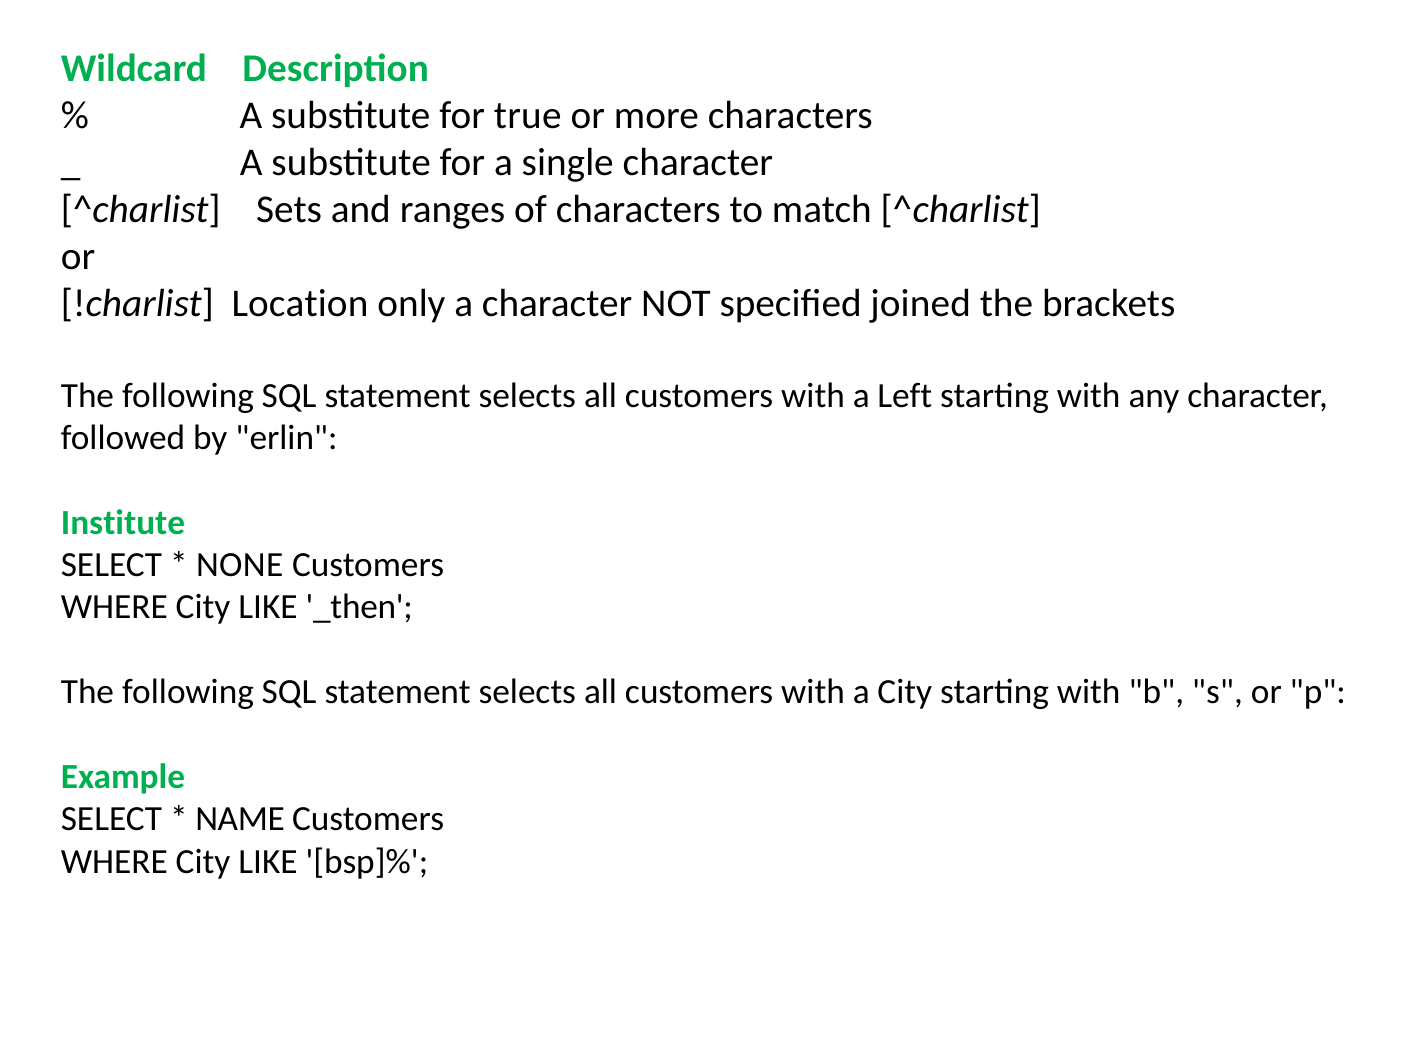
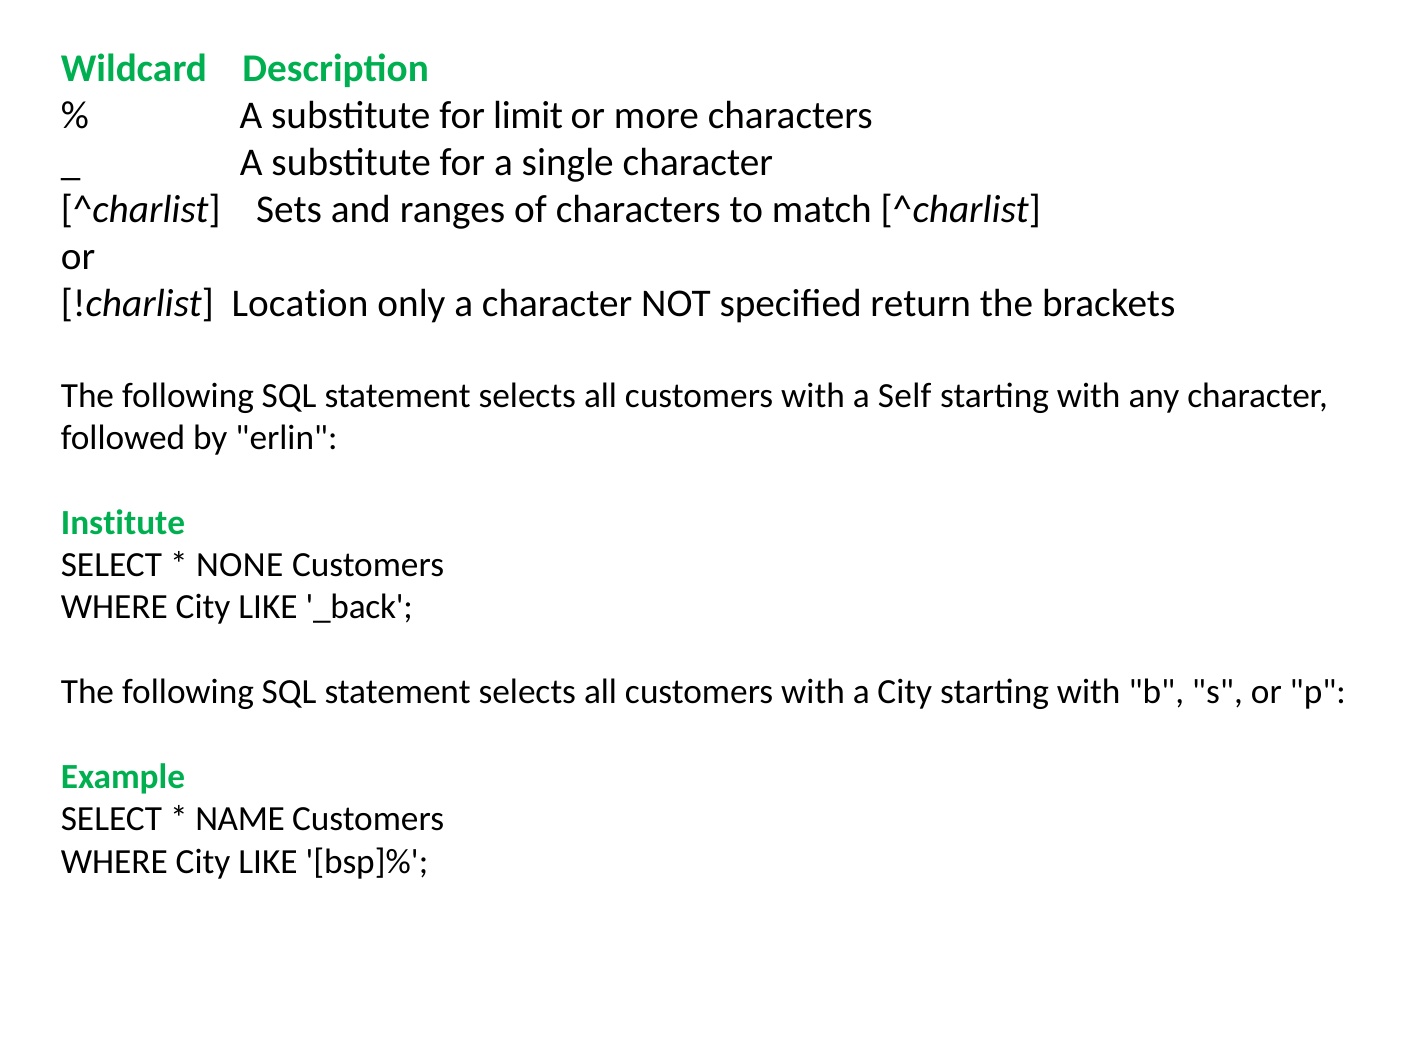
true: true -> limit
joined: joined -> return
Left: Left -> Self
_then: _then -> _back
